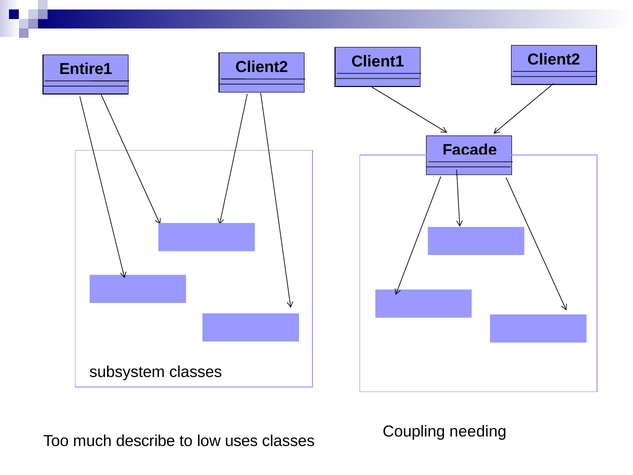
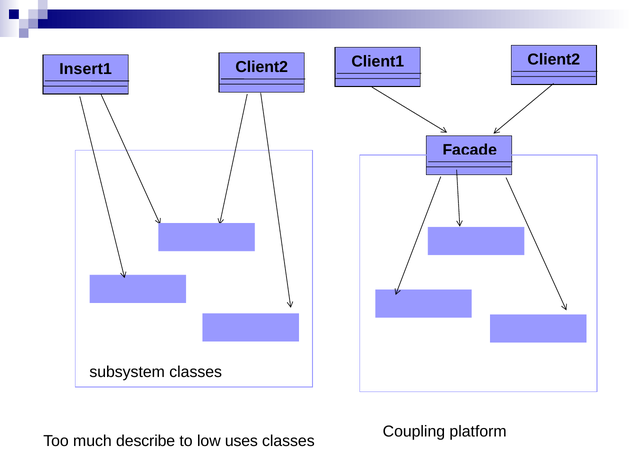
Entire1: Entire1 -> Insert1
needing: needing -> platform
